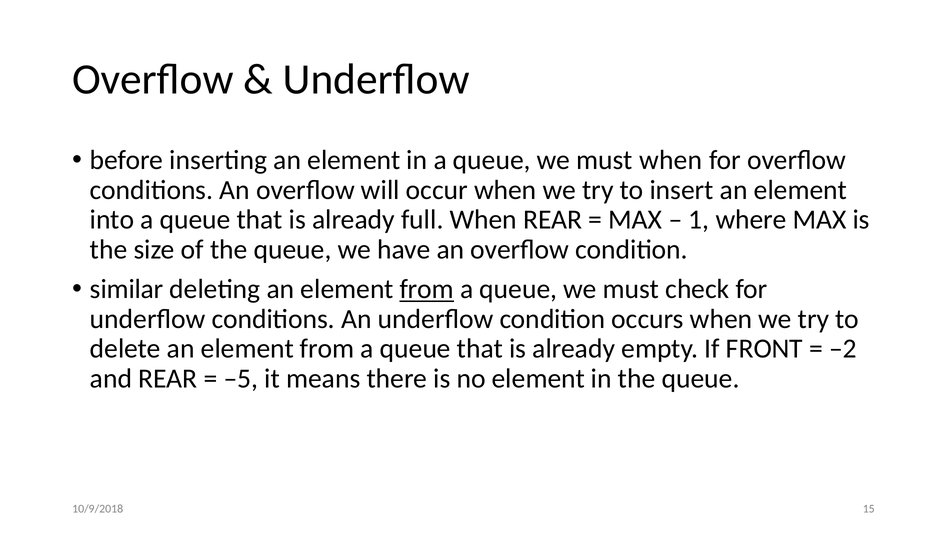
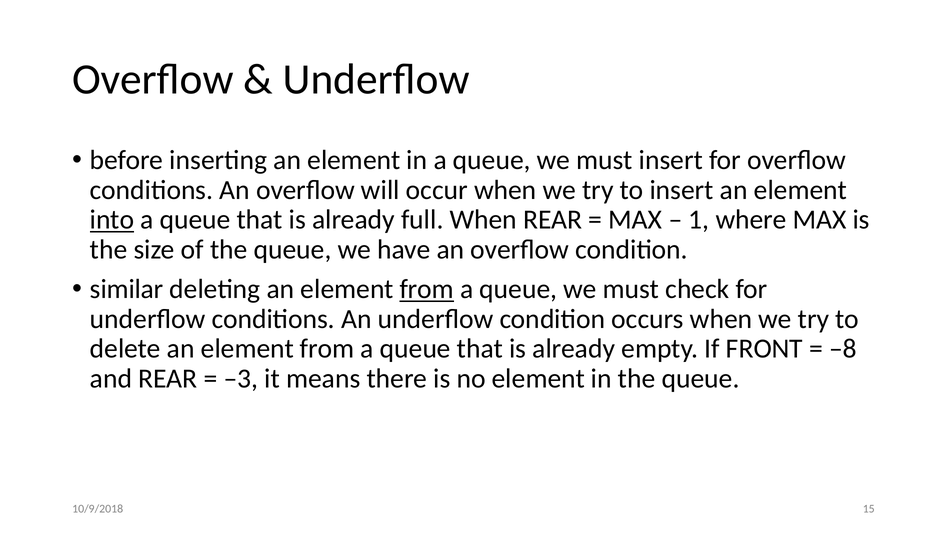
must when: when -> insert
into underline: none -> present
–2: –2 -> –8
–5: –5 -> –3
